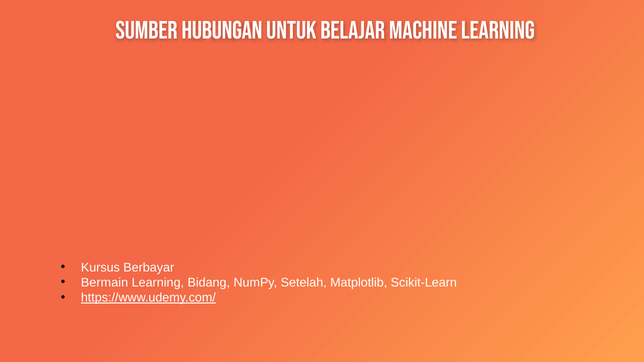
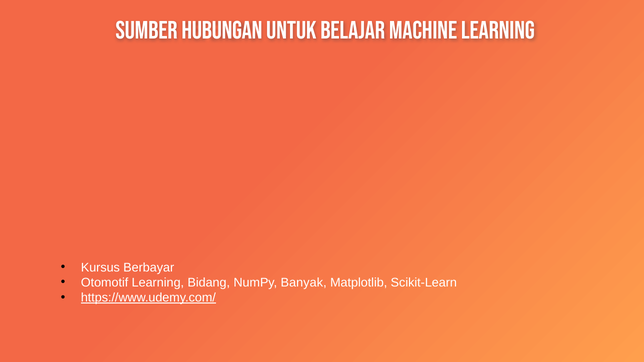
Bermain: Bermain -> Otomotif
Setelah: Setelah -> Banyak
